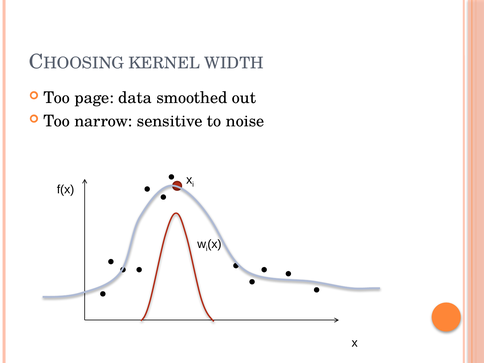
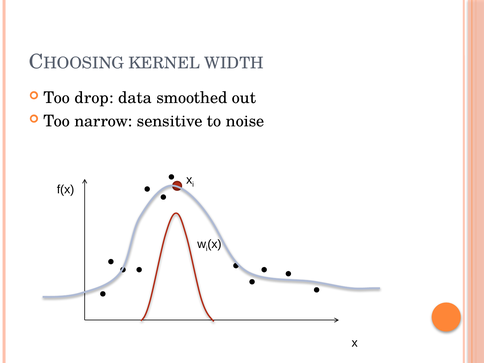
page: page -> drop
